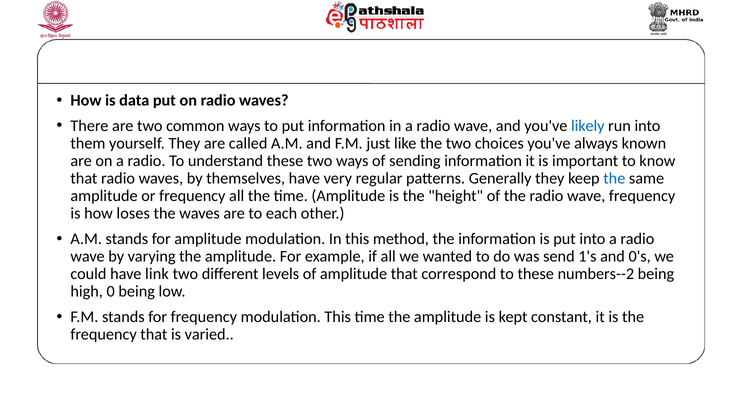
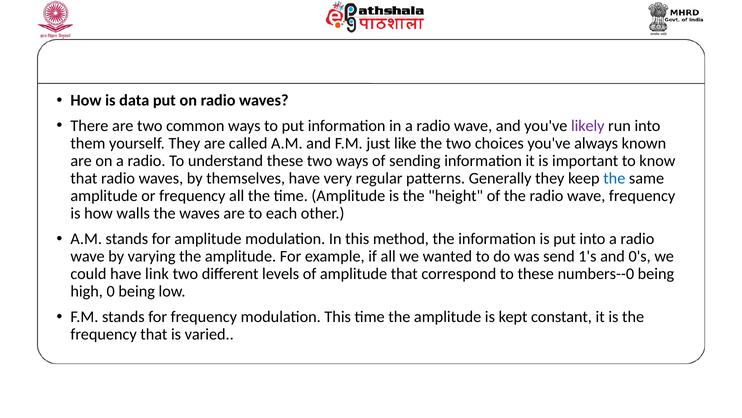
likely colour: blue -> purple
loses: loses -> walls
numbers--2: numbers--2 -> numbers--0
